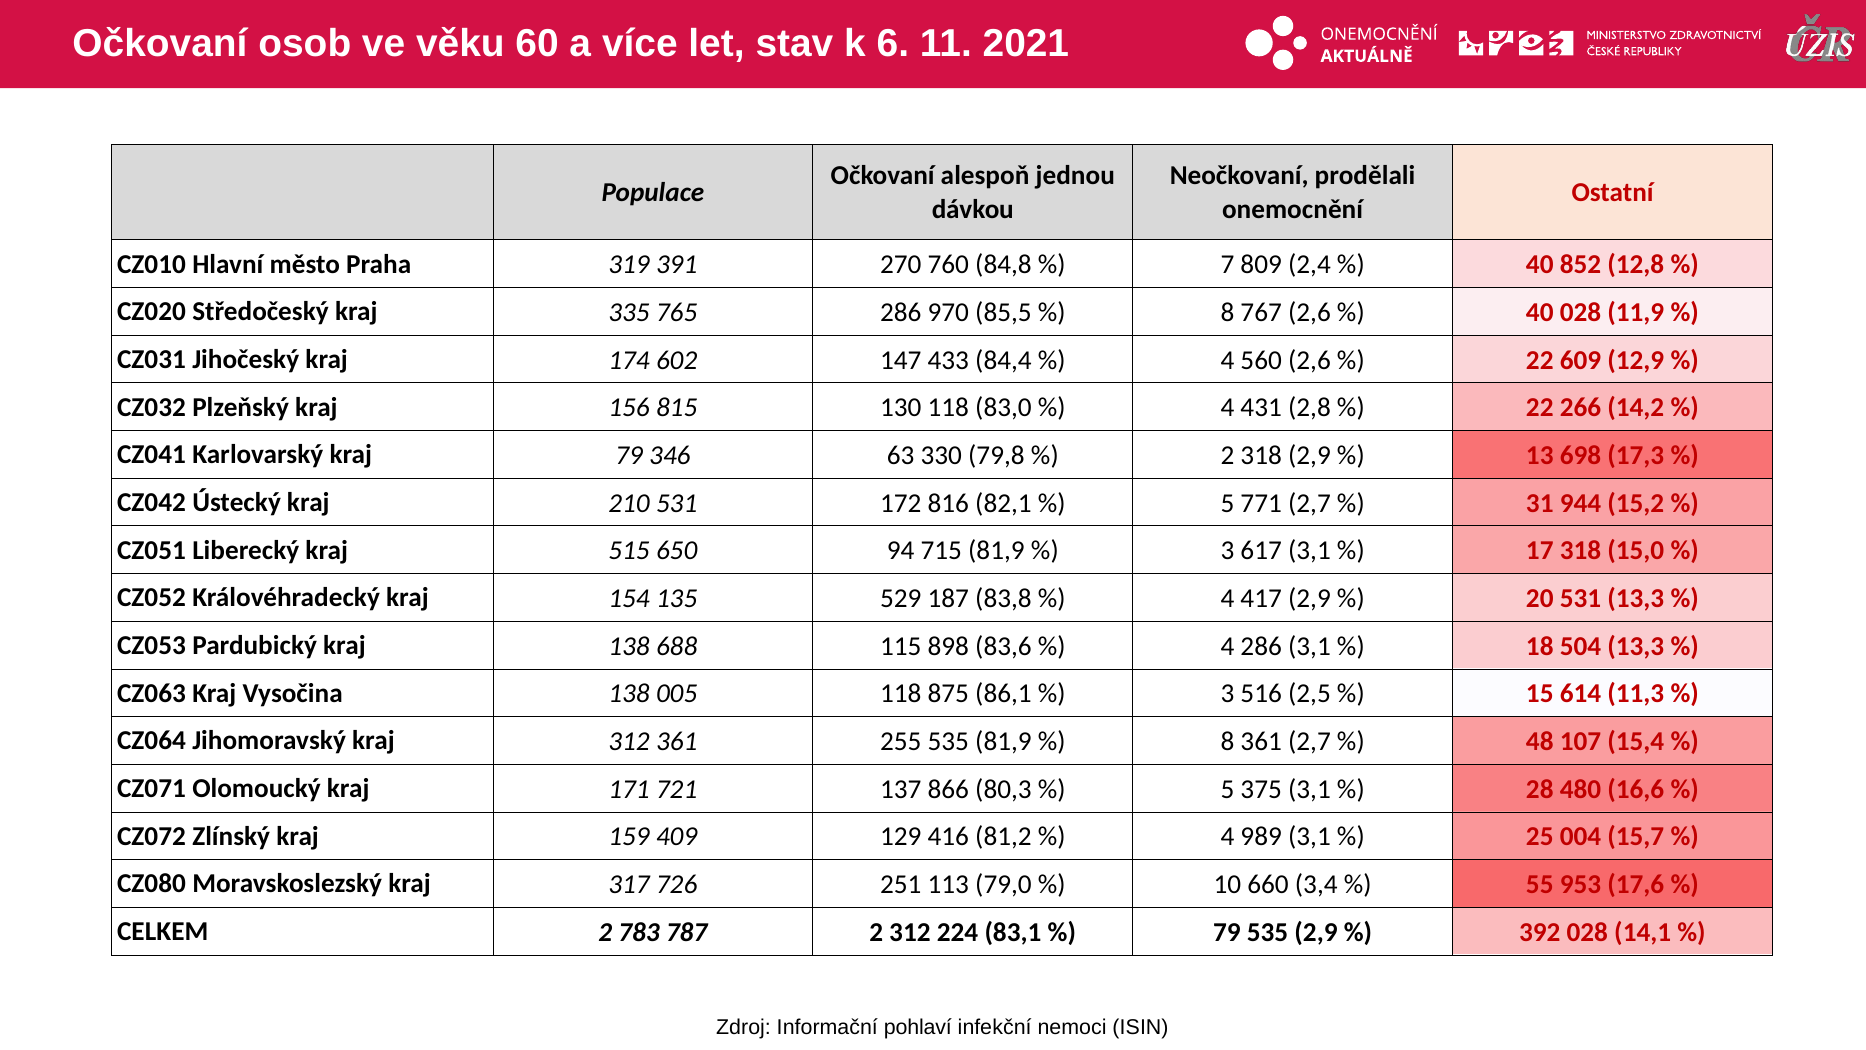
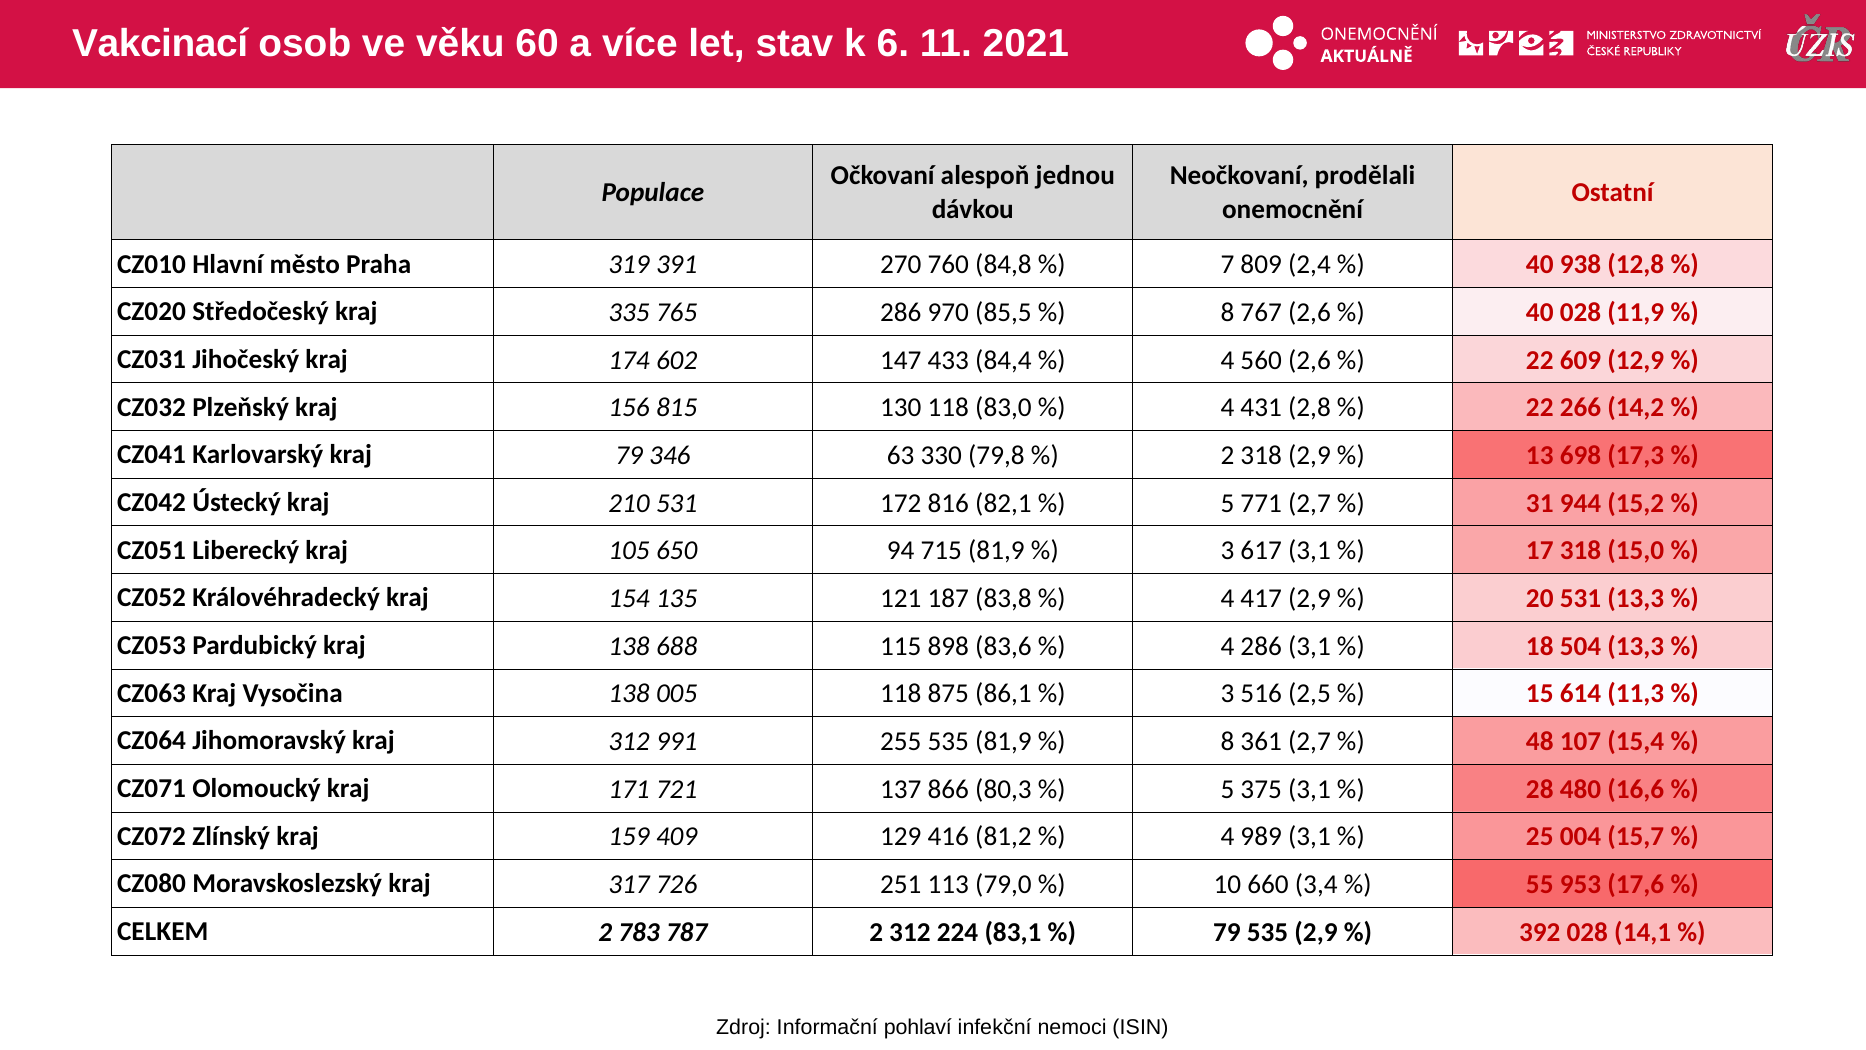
Očkovaní at (160, 44): Očkovaní -> Vakcinací
852: 852 -> 938
515: 515 -> 105
529: 529 -> 121
312 361: 361 -> 991
